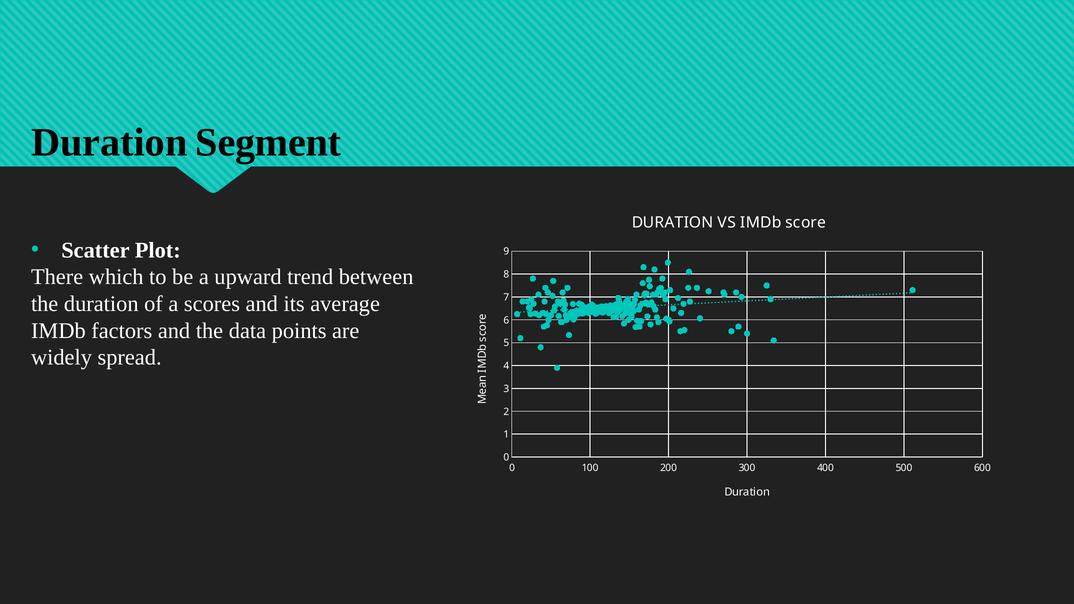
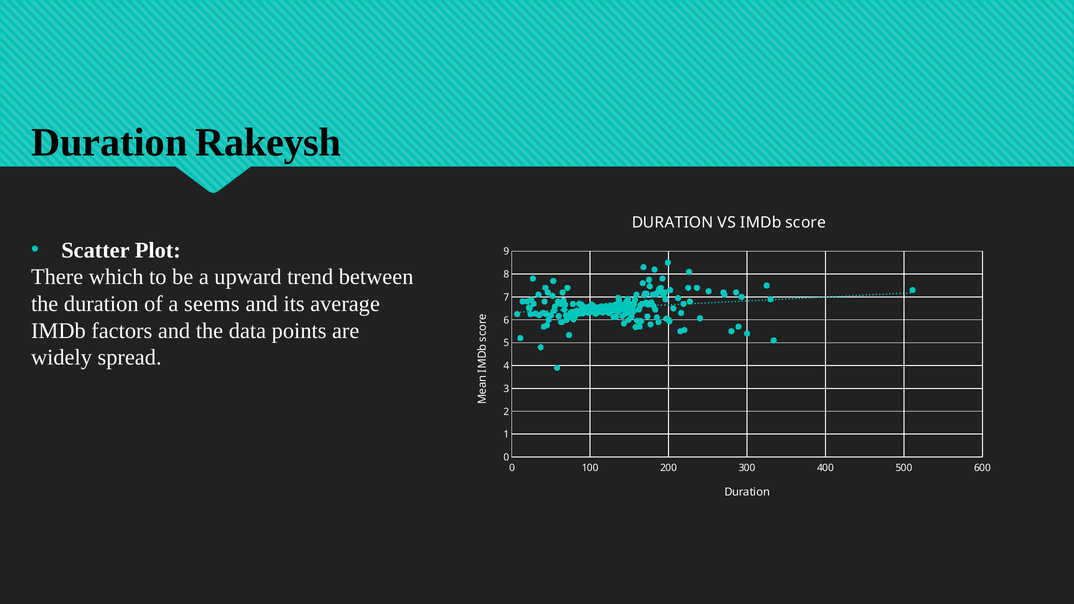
Segment: Segment -> Rakeysh
scores: scores -> seems
